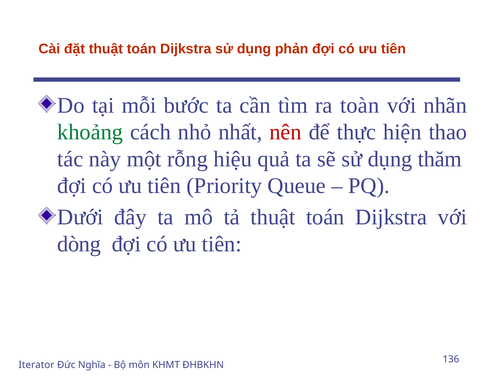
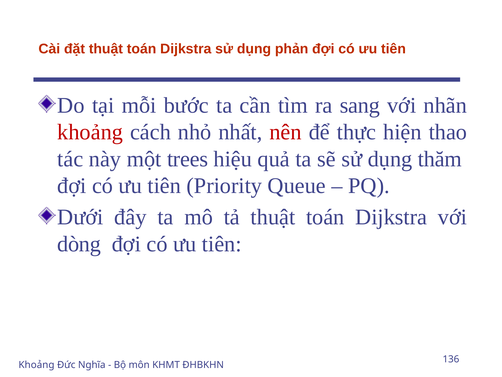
toàn: toàn -> sang
khoảng at (90, 132) colour: green -> red
rỗng: rỗng -> trees
Iterator at (36, 365): Iterator -> Khoảng
